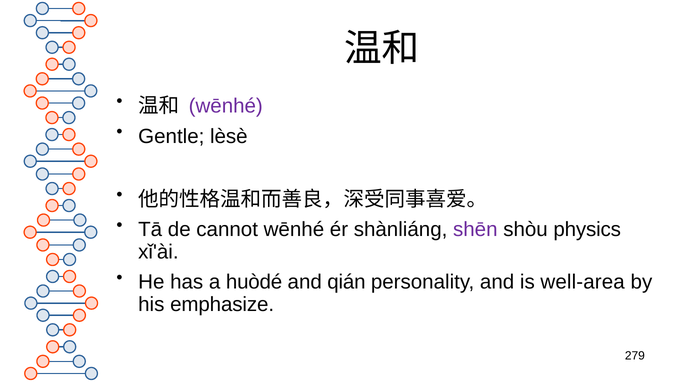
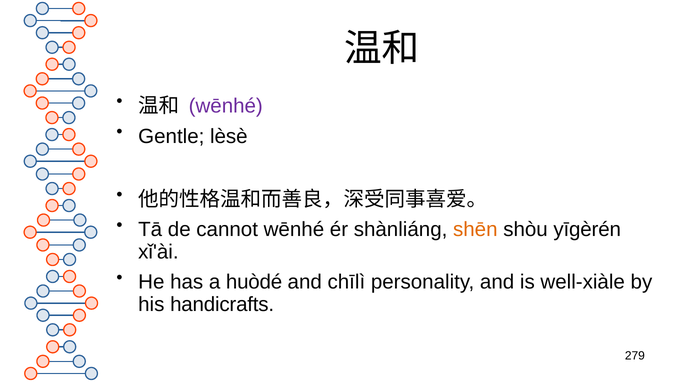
shēn colour: purple -> orange
physics: physics -> yīgèrén
qián: qián -> chīlì
well-area: well-area -> well-xiàle
emphasize: emphasize -> handicrafts
